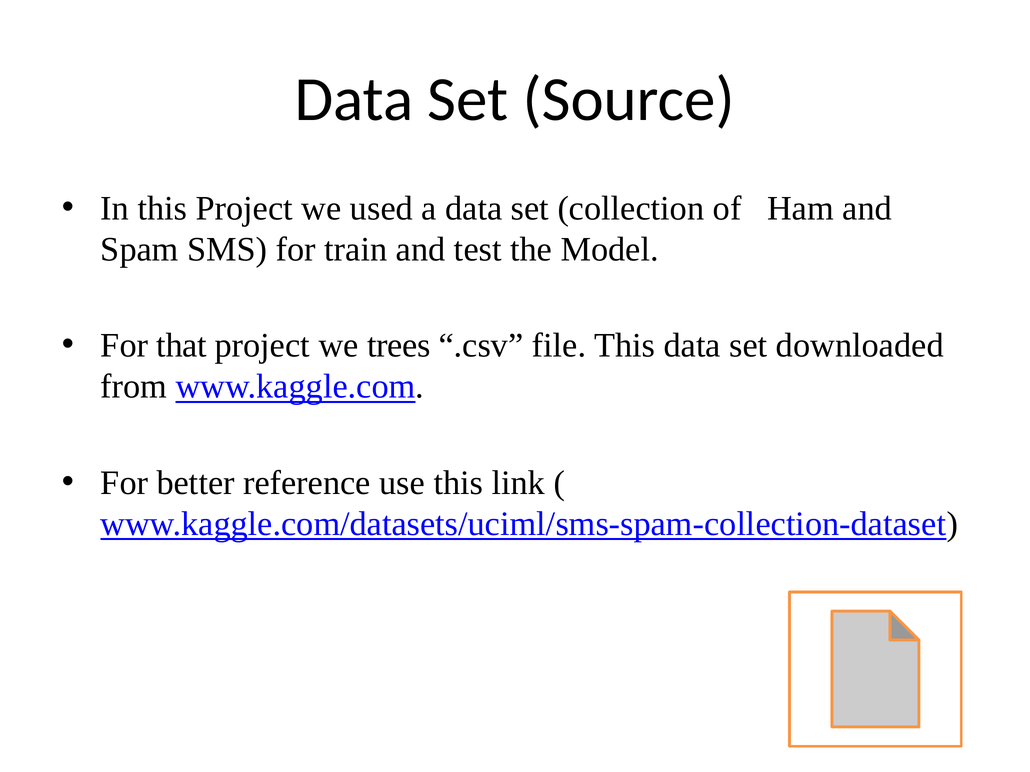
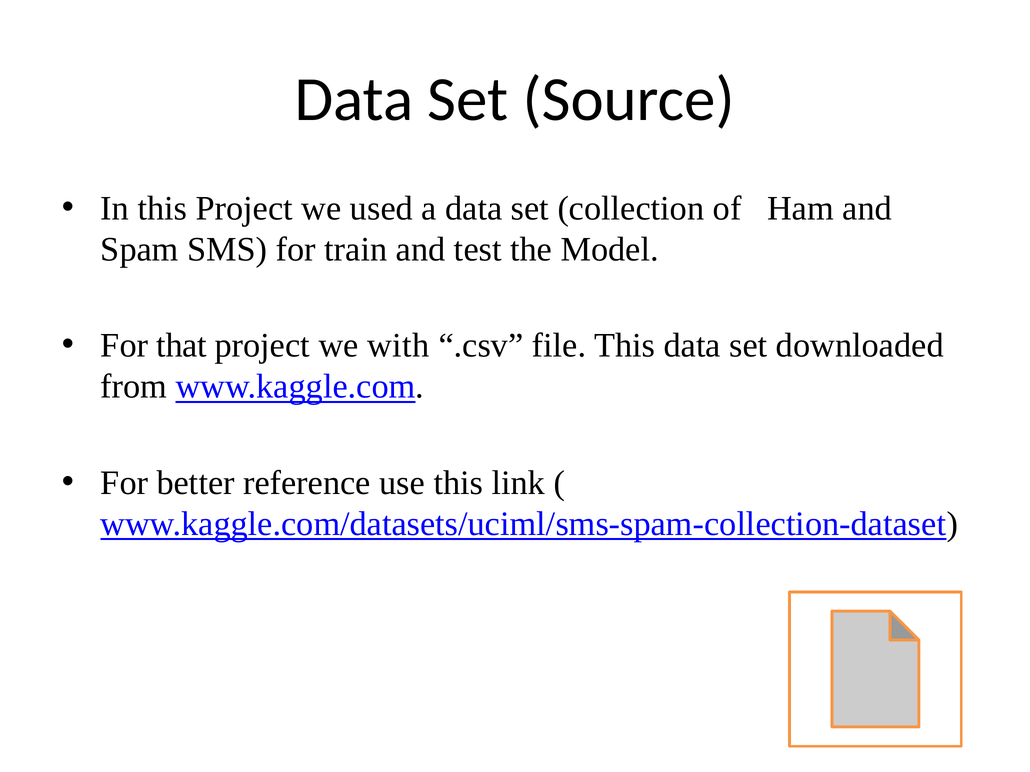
trees: trees -> with
